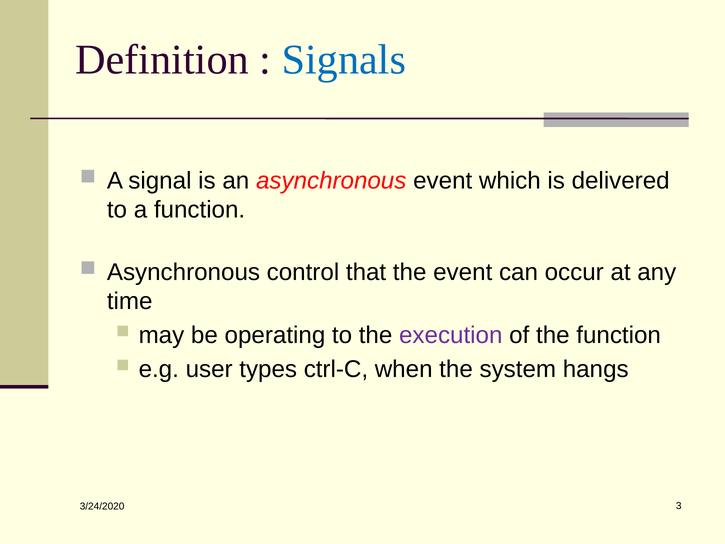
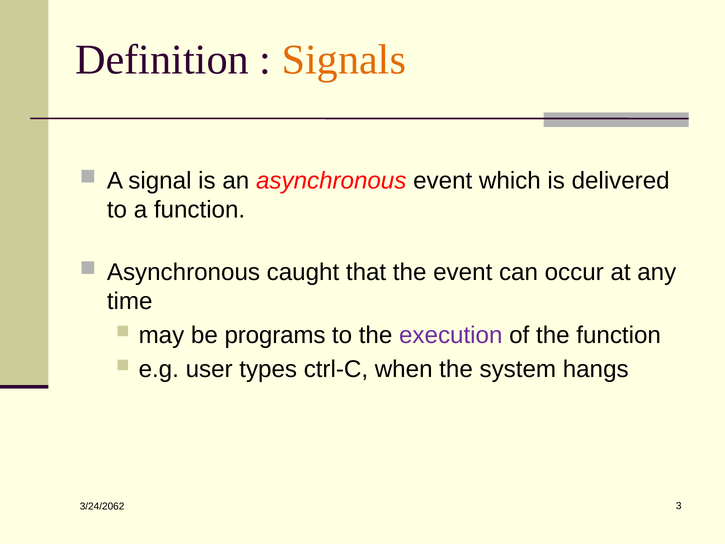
Signals colour: blue -> orange
control: control -> caught
operating: operating -> programs
3/24/2020: 3/24/2020 -> 3/24/2062
